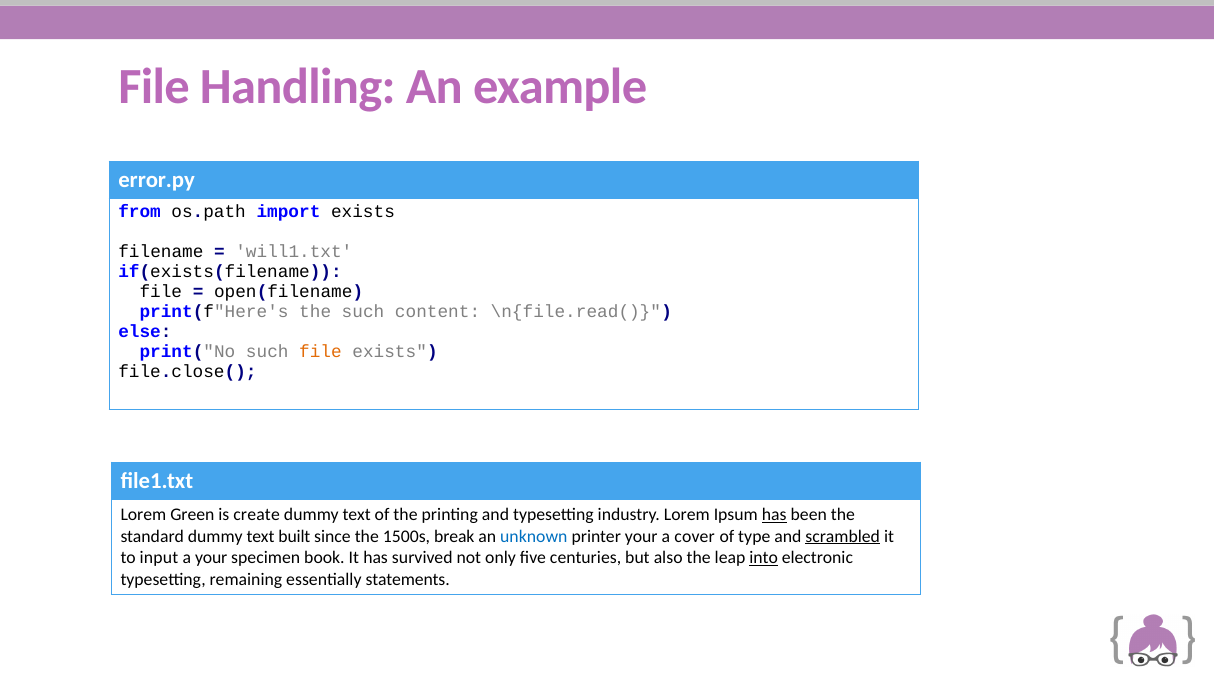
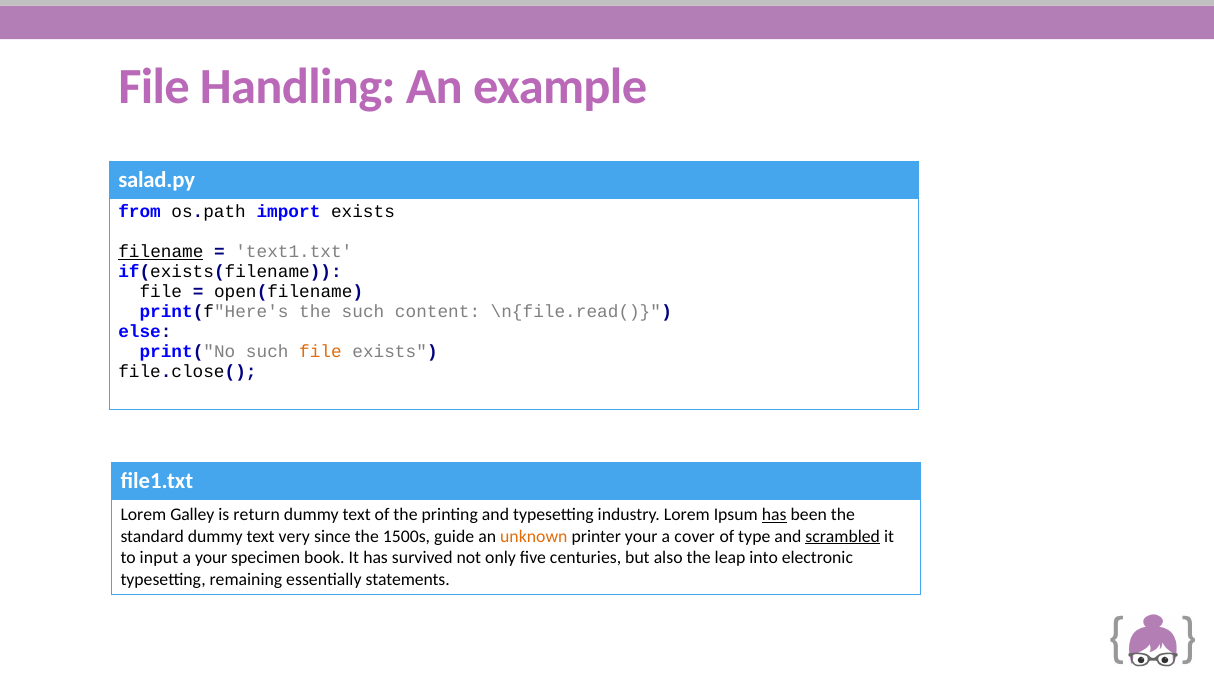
error.py: error.py -> salad.py
filename underline: none -> present
will1.txt: will1.txt -> text1.txt
Green: Green -> Galley
create: create -> return
built: built -> very
break: break -> guide
unknown colour: blue -> orange
into underline: present -> none
